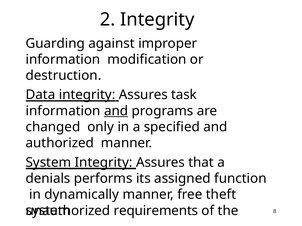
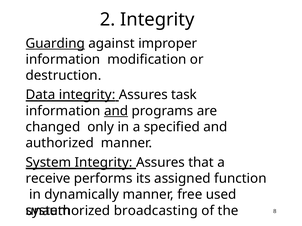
Guarding underline: none -> present
denials: denials -> receive
theft: theft -> used
requirements: requirements -> broadcasting
